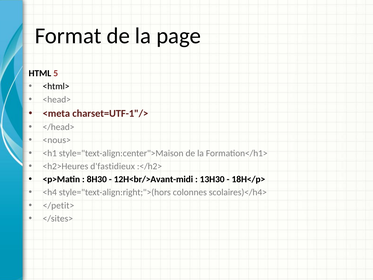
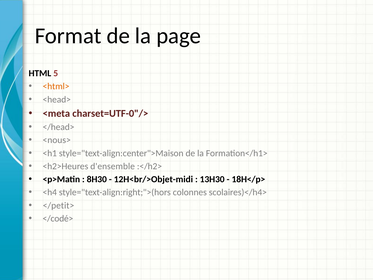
<html> colour: black -> orange
charset=UTF-1"/>: charset=UTF-1"/> -> charset=UTF-0"/>
d'fastidieux: d'fastidieux -> d'ensemble
12H<br/>Avant-midi: 12H<br/>Avant-midi -> 12H<br/>Objet-midi
</sites>: </sites> -> </codé>
